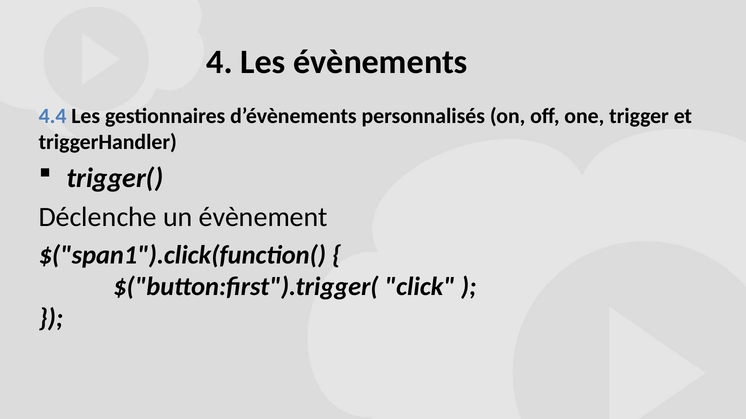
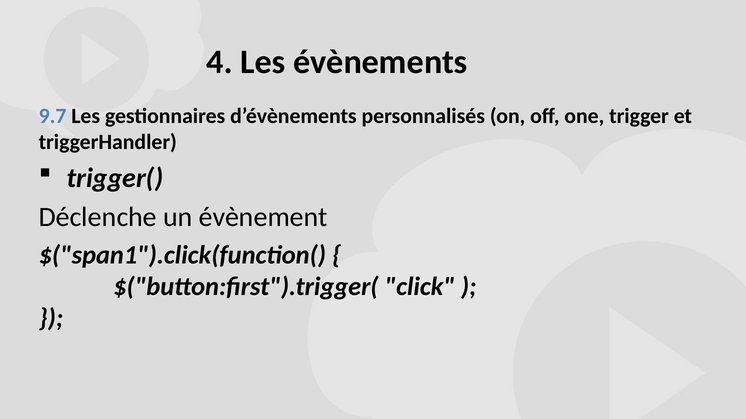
4.4: 4.4 -> 9.7
